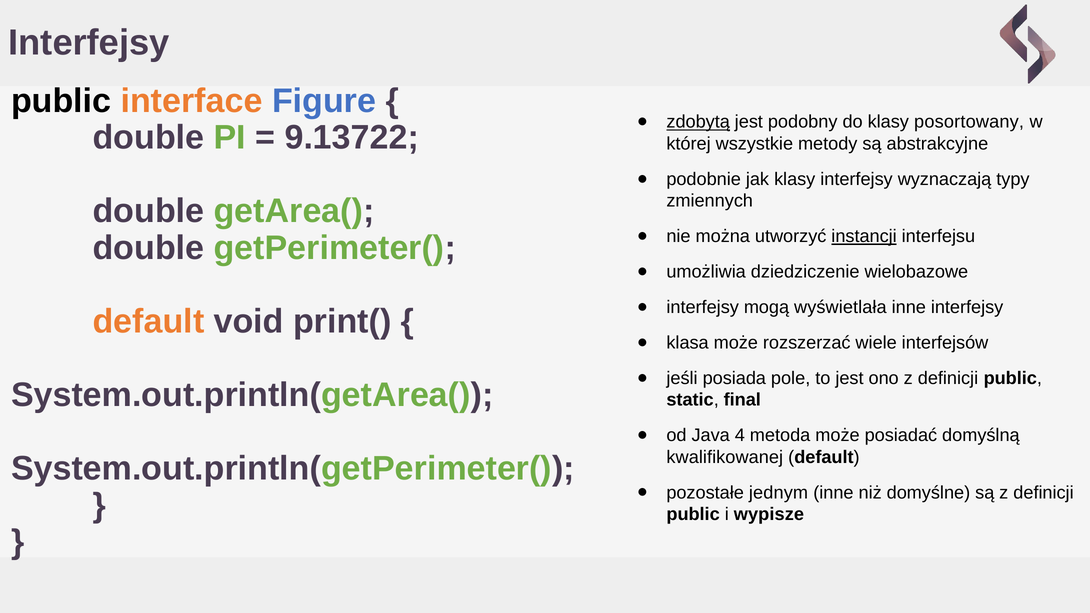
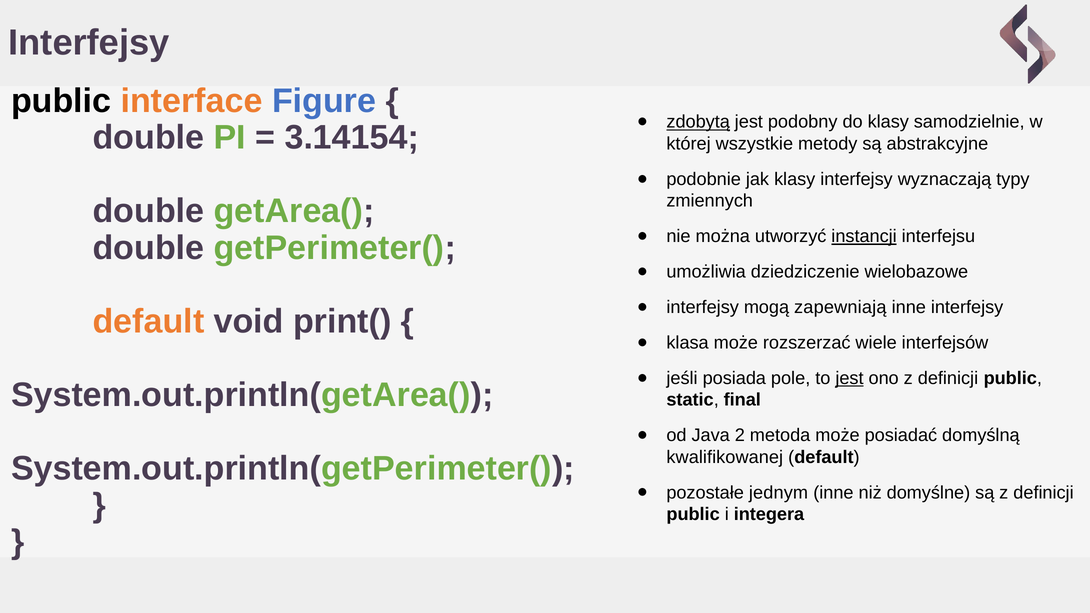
posortowany: posortowany -> samodzielnie
9.13722: 9.13722 -> 3.14154
wyświetlała: wyświetlała -> zapewniają
jest at (849, 378) underline: none -> present
4: 4 -> 2
wypisze: wypisze -> integera
